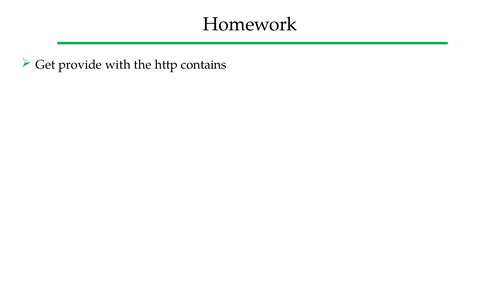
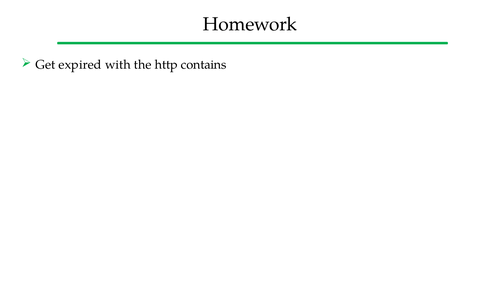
provide: provide -> expired
